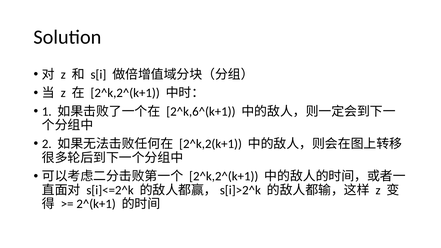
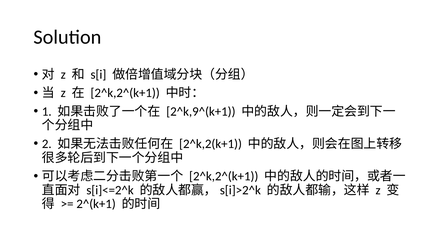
2^k,6^(k+1: 2^k,6^(k+1 -> 2^k,9^(k+1
